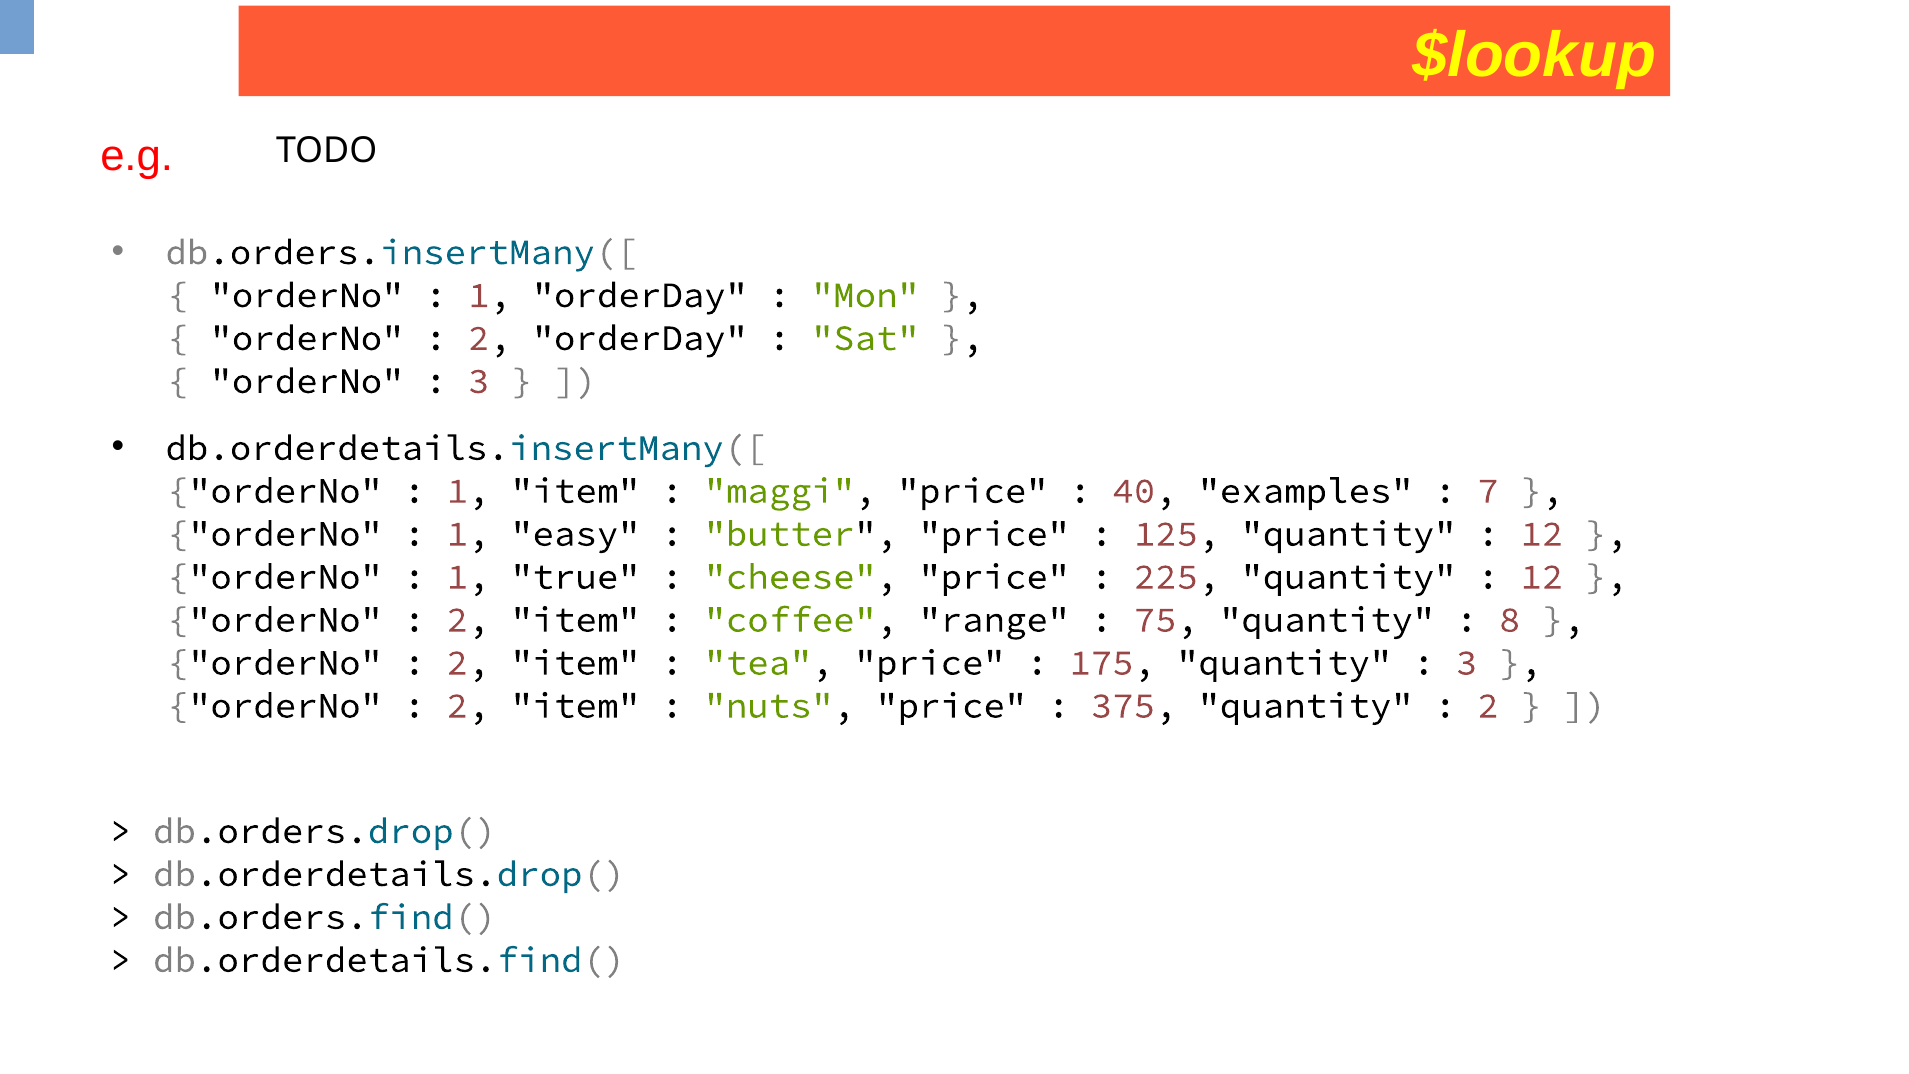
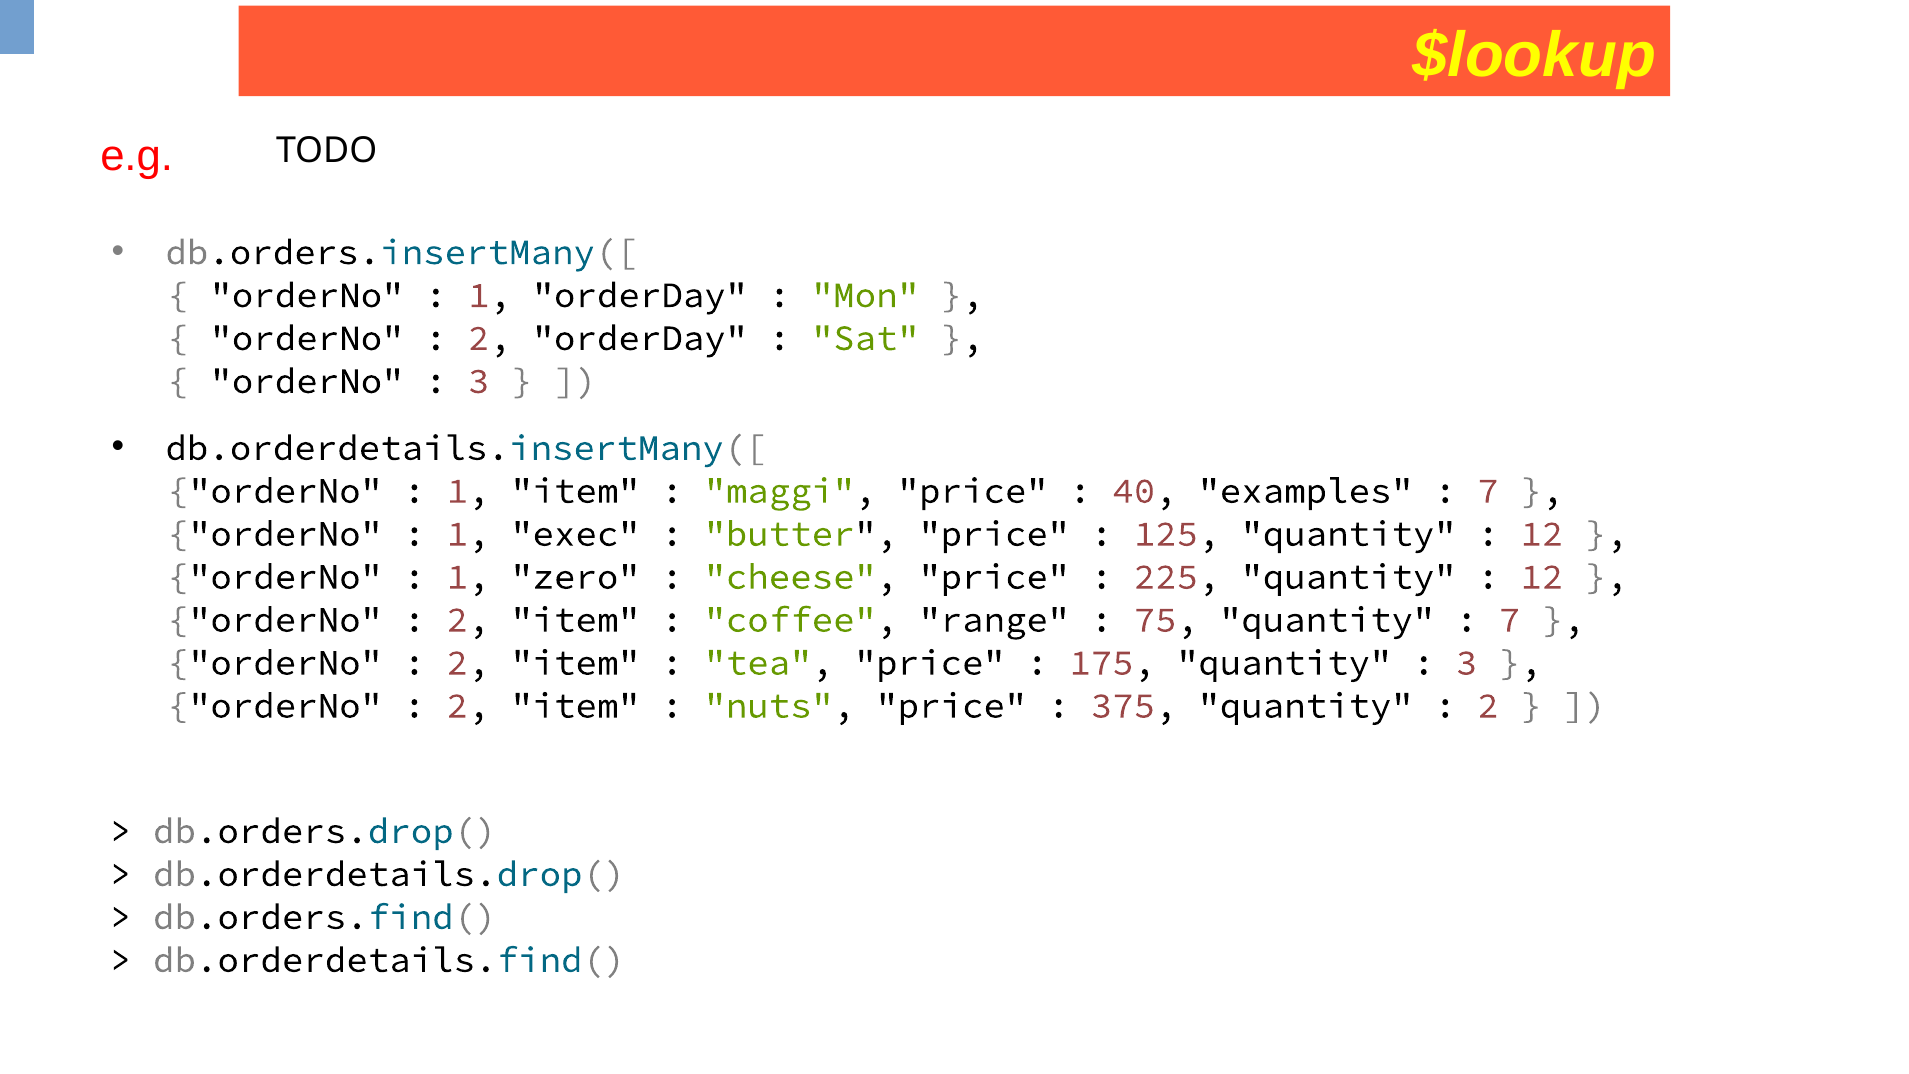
easy: easy -> exec
true: true -> zero
8 at (1510, 620): 8 -> 7
